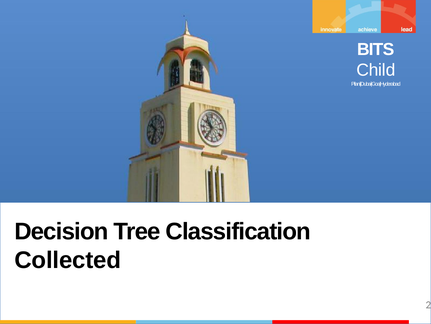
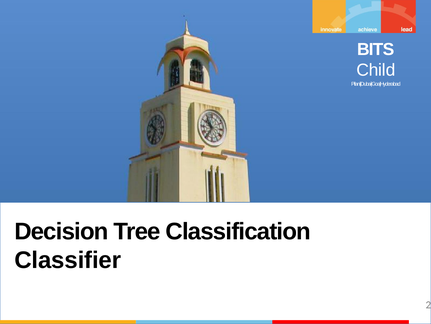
Collected: Collected -> Classifier
